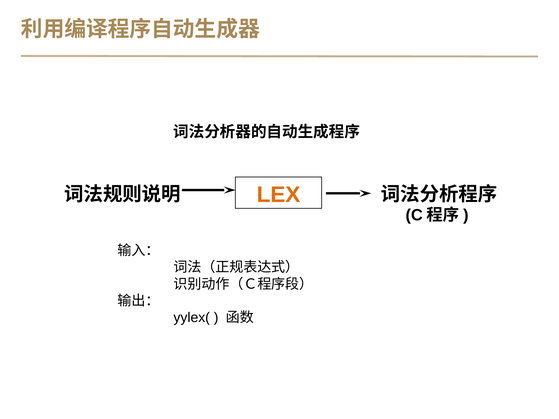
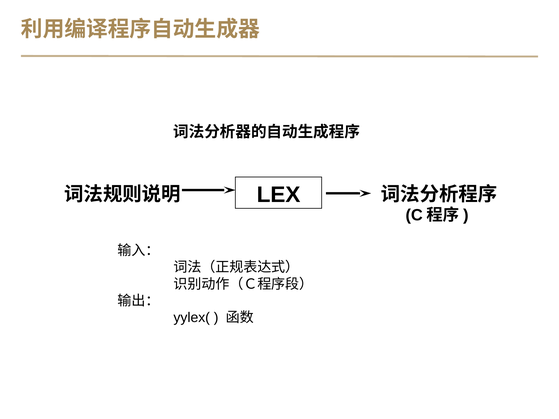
LEX colour: orange -> black
